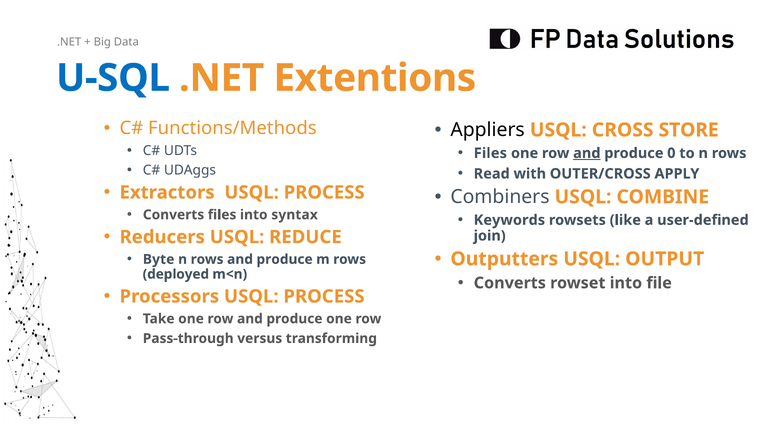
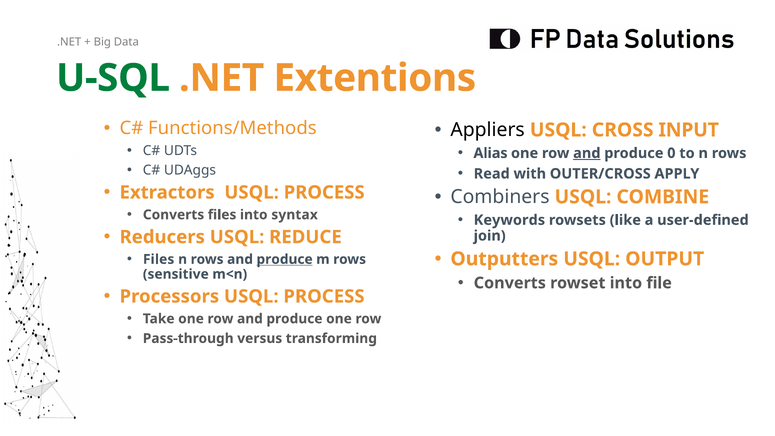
U-SQL colour: blue -> green
STORE: STORE -> INPUT
Files at (490, 153): Files -> Alias
Byte at (159, 259): Byte -> Files
produce at (285, 259) underline: none -> present
deployed: deployed -> sensitive
